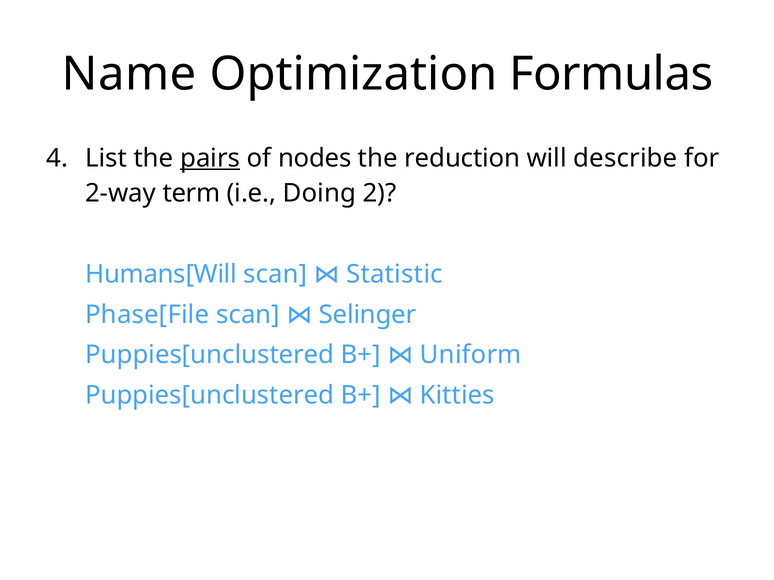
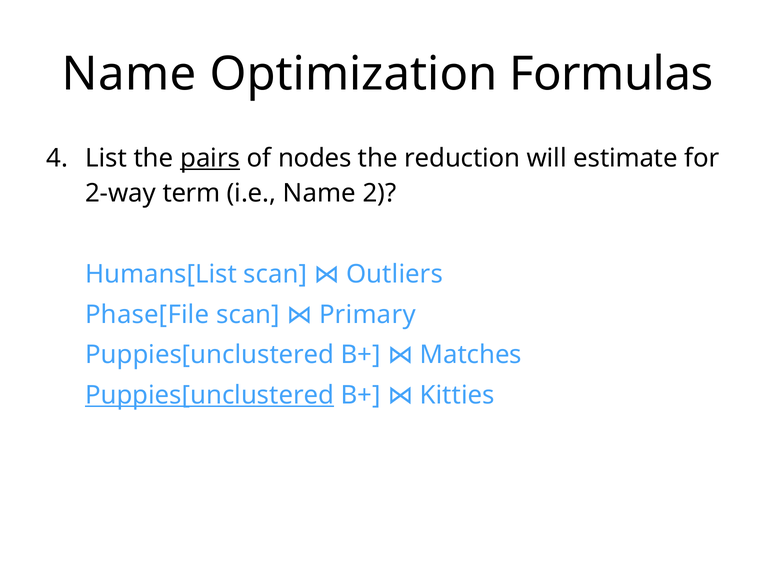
describe: describe -> estimate
i.e Doing: Doing -> Name
Humans[Will: Humans[Will -> Humans[List
Statistic: Statistic -> Outliers
Selinger: Selinger -> Primary
Uniform: Uniform -> Matches
Puppies[unclustered at (210, 396) underline: none -> present
